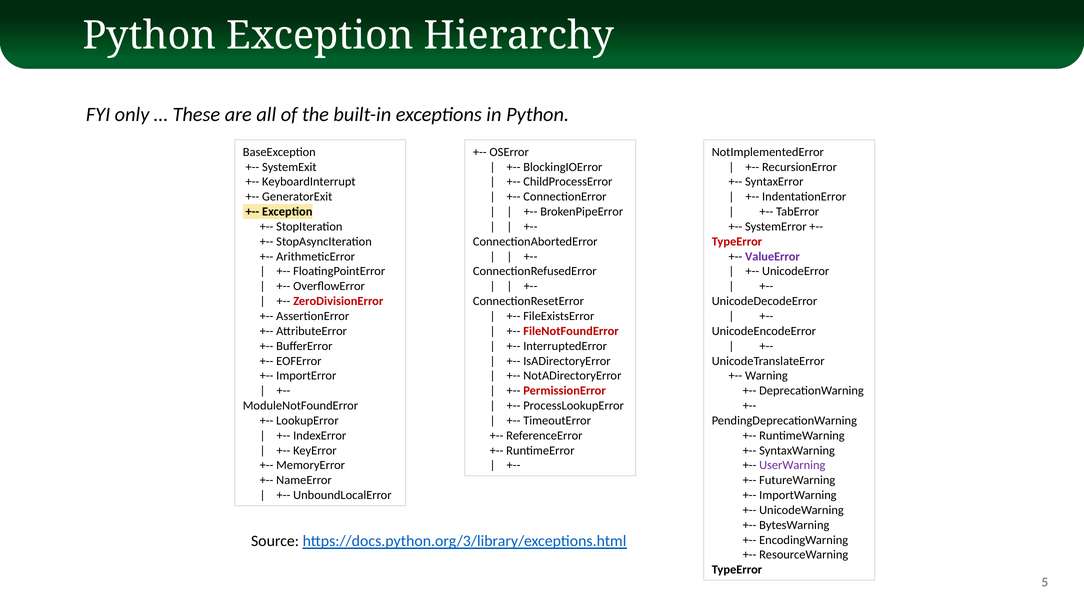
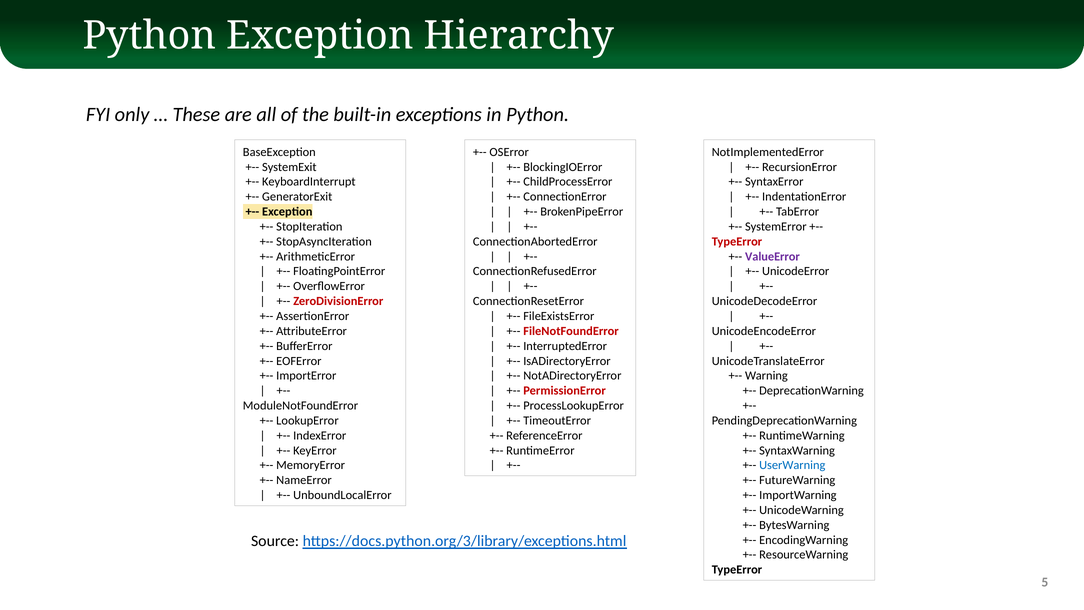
UserWarning colour: purple -> blue
